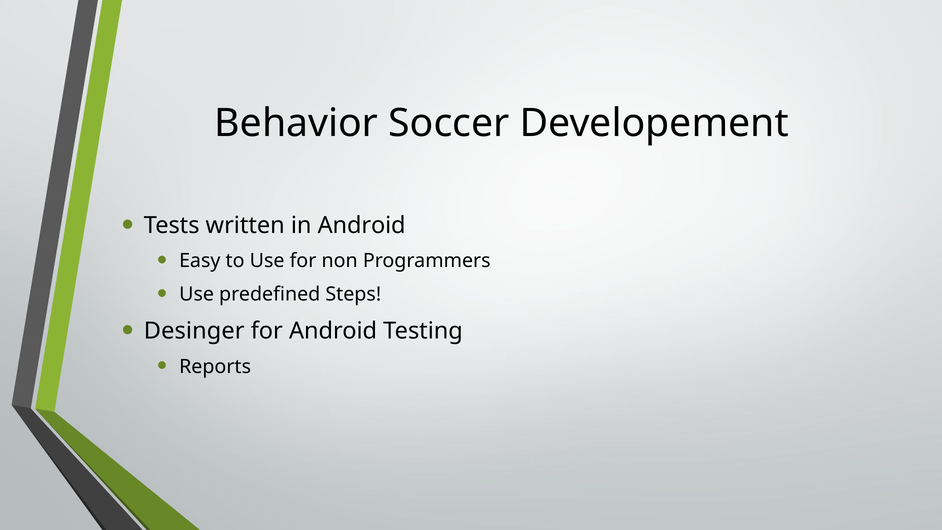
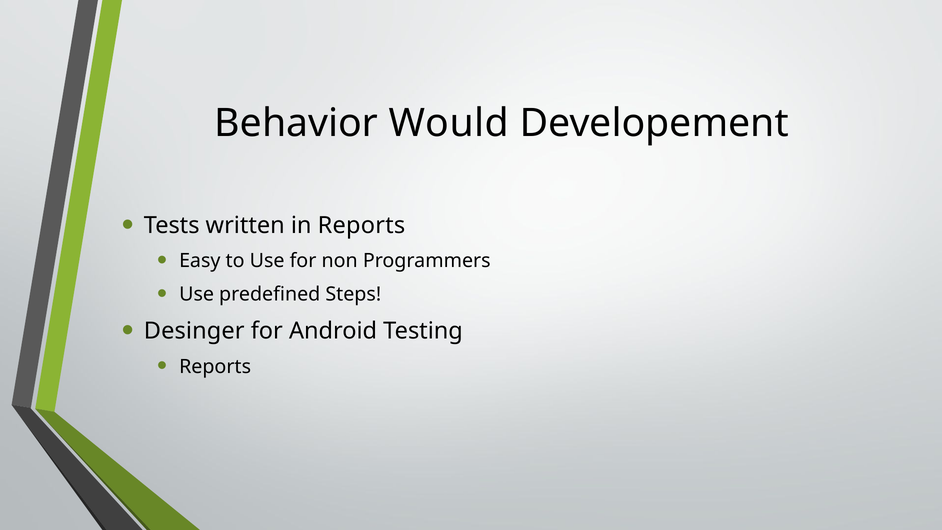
Soccer: Soccer -> Would
in Android: Android -> Reports
